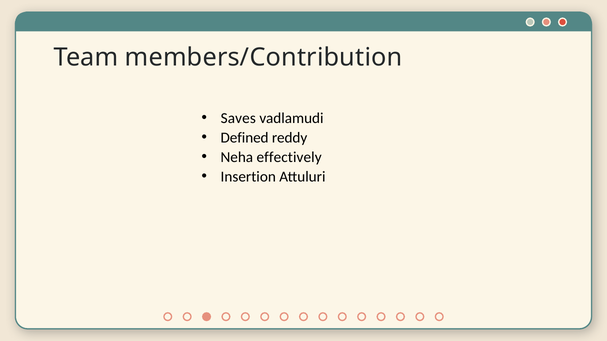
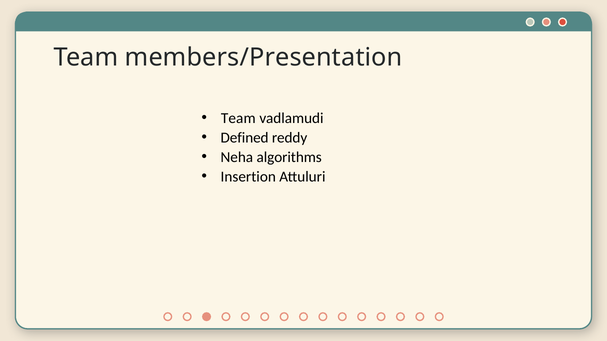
members/Contribution: members/Contribution -> members/Presentation
Saves at (238, 118): Saves -> Team
effectively: effectively -> algorithms
